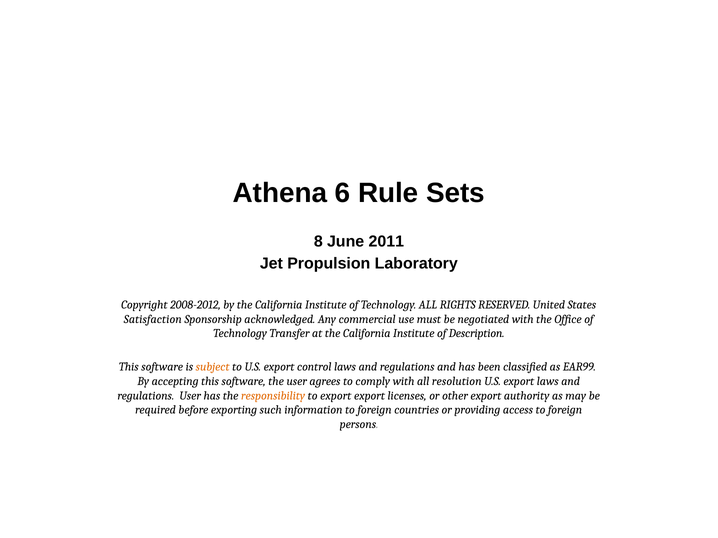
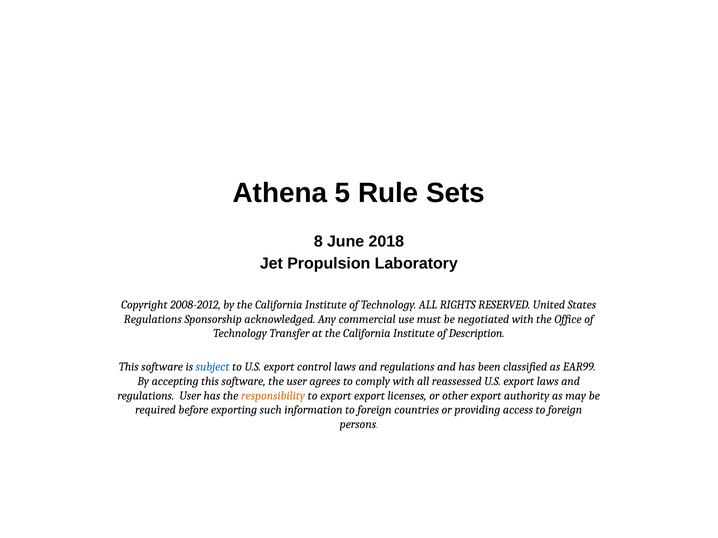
6: 6 -> 5
2011: 2011 -> 2018
Satisfaction at (153, 319): Satisfaction -> Regulations
subject colour: orange -> blue
resolution: resolution -> reassessed
